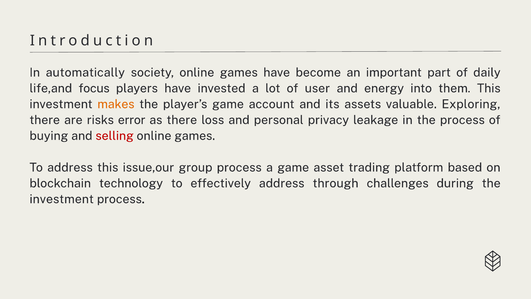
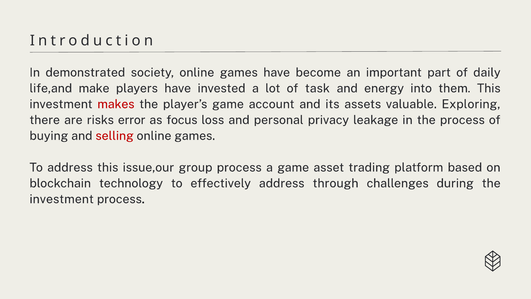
automatically: automatically -> demonstrated
focus: focus -> make
user: user -> task
makes colour: orange -> red
as there: there -> focus
